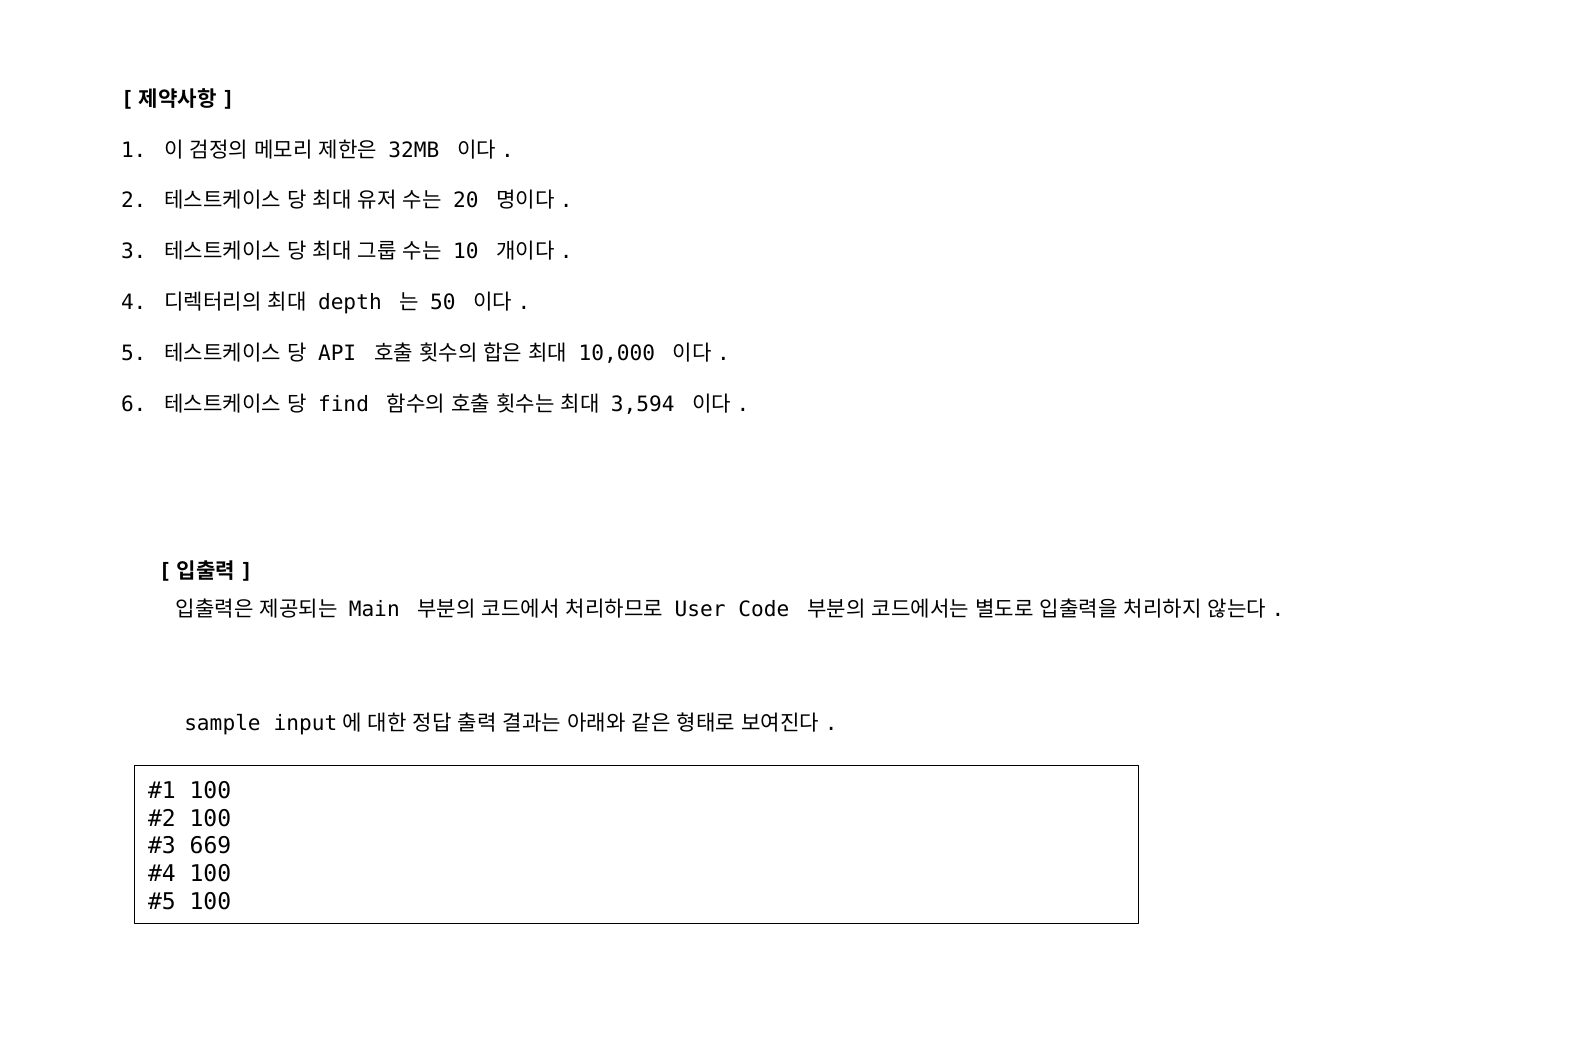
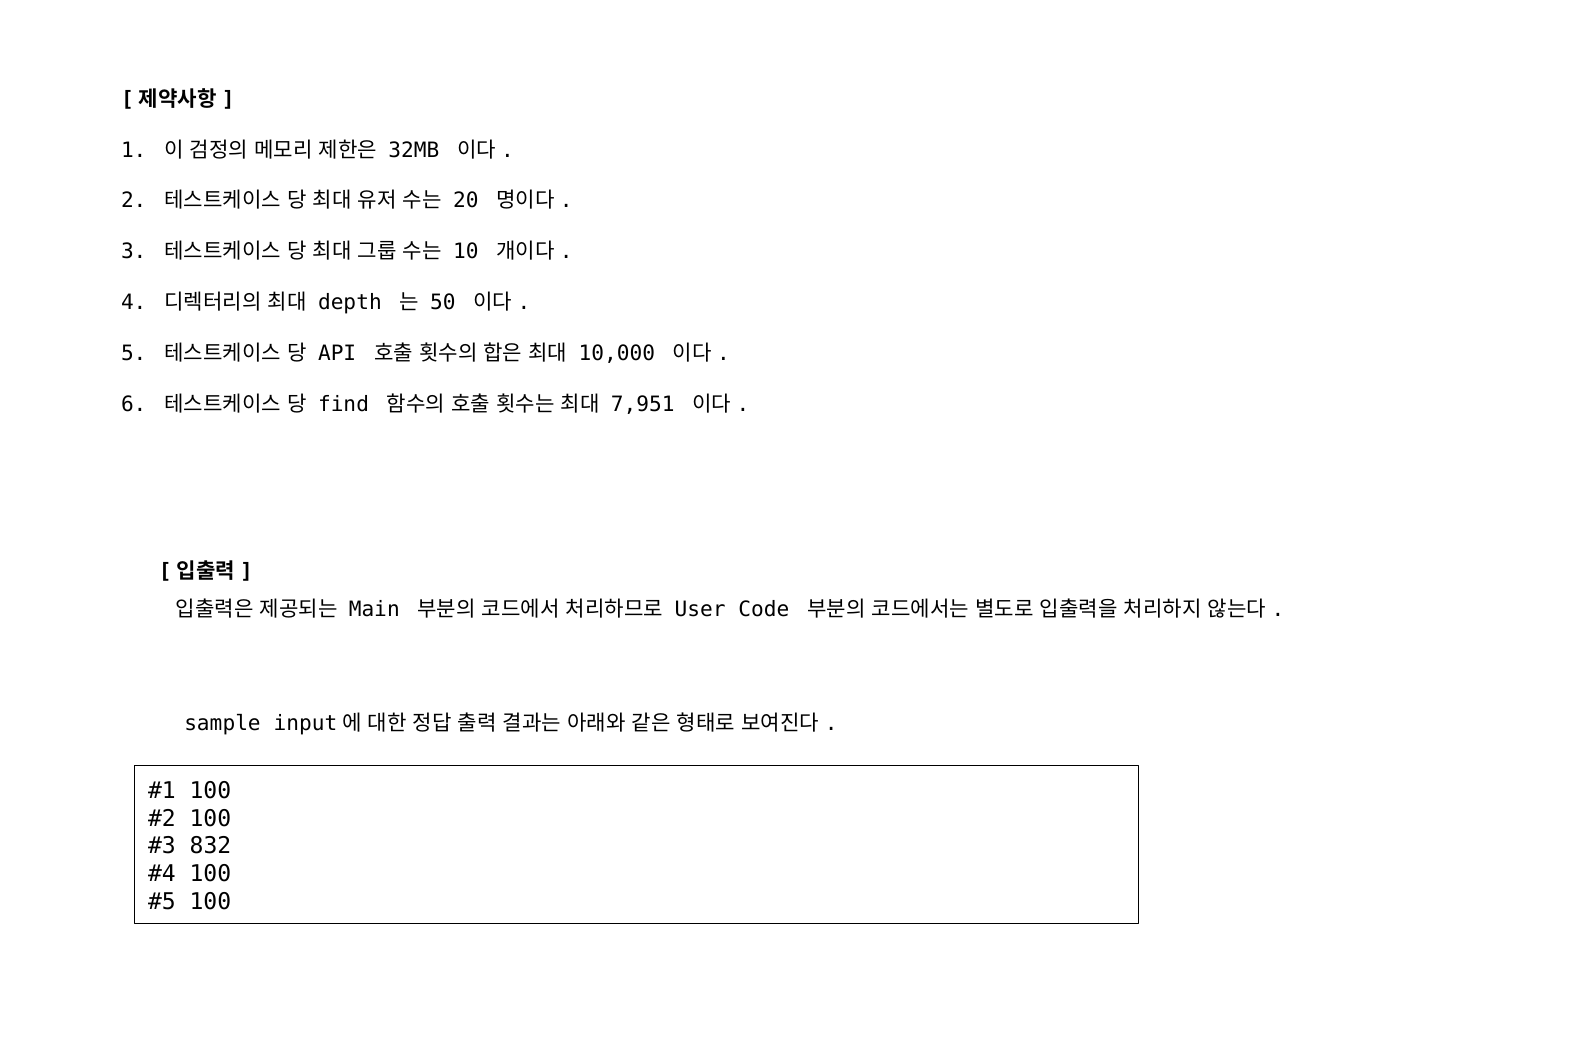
3,594: 3,594 -> 7,951
669: 669 -> 832
